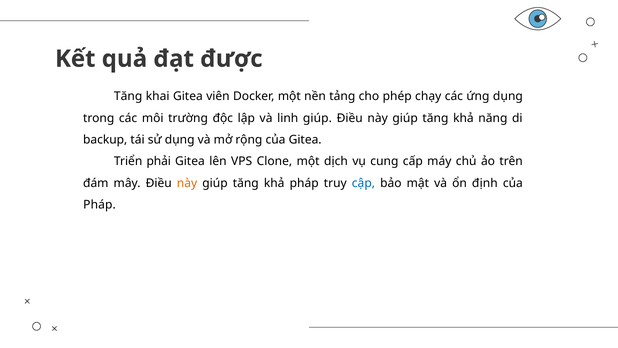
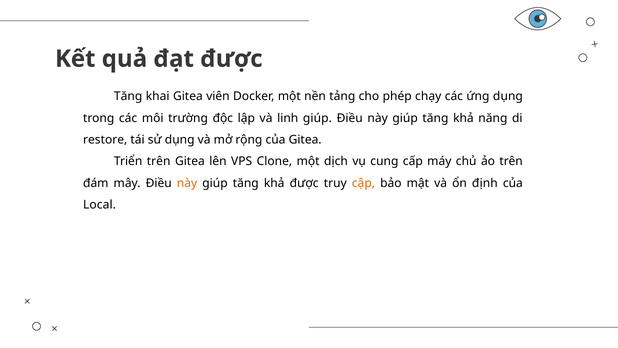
backup: backup -> restore
Triển phải: phải -> trên
khả pháp: pháp -> được
cập colour: blue -> orange
Pháp at (100, 204): Pháp -> Local
